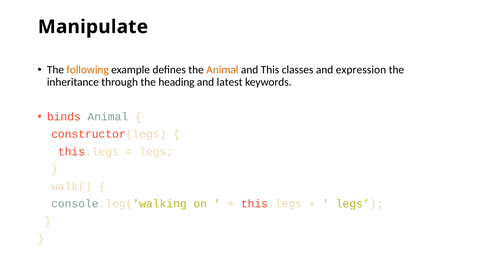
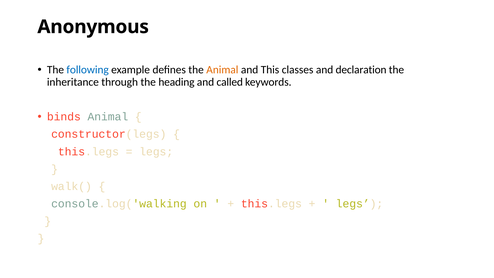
Manipulate: Manipulate -> Anonymous
following colour: orange -> blue
expression: expression -> declaration
latest: latest -> called
